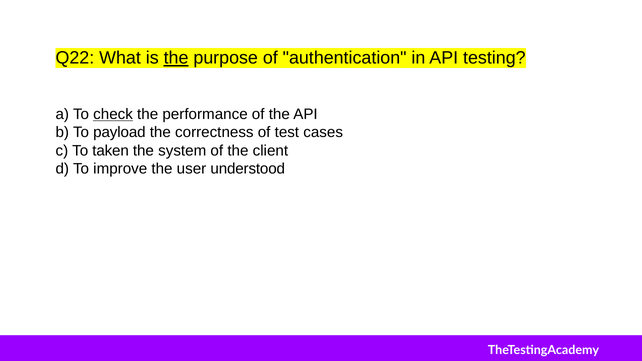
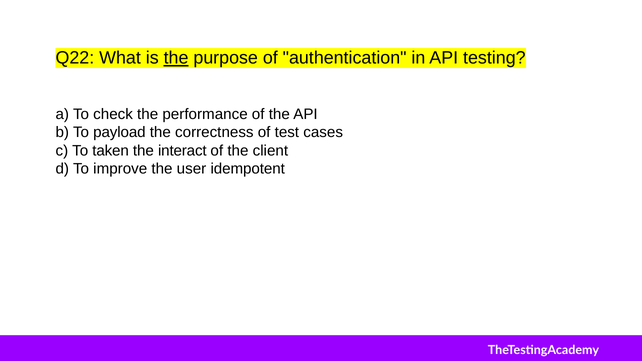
check underline: present -> none
system: system -> interact
understood: understood -> idempotent
